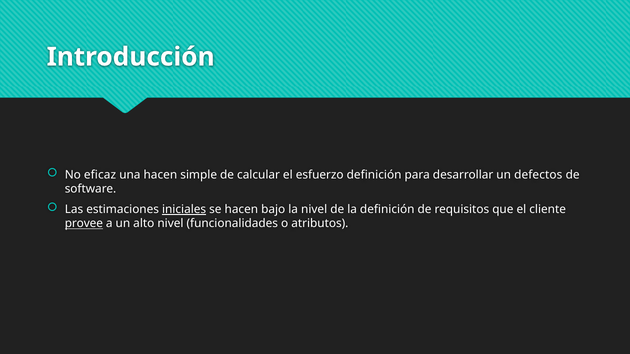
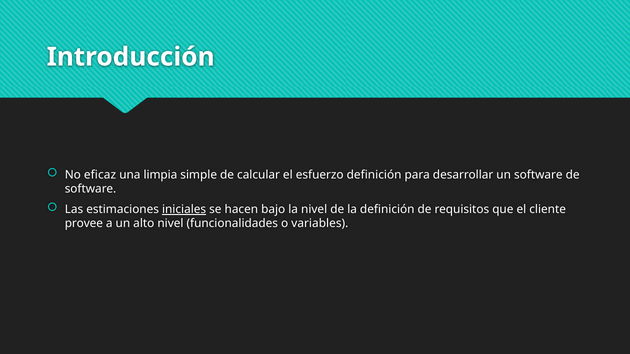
una hacen: hacen -> limpia
un defectos: defectos -> software
provee underline: present -> none
atributos: atributos -> variables
